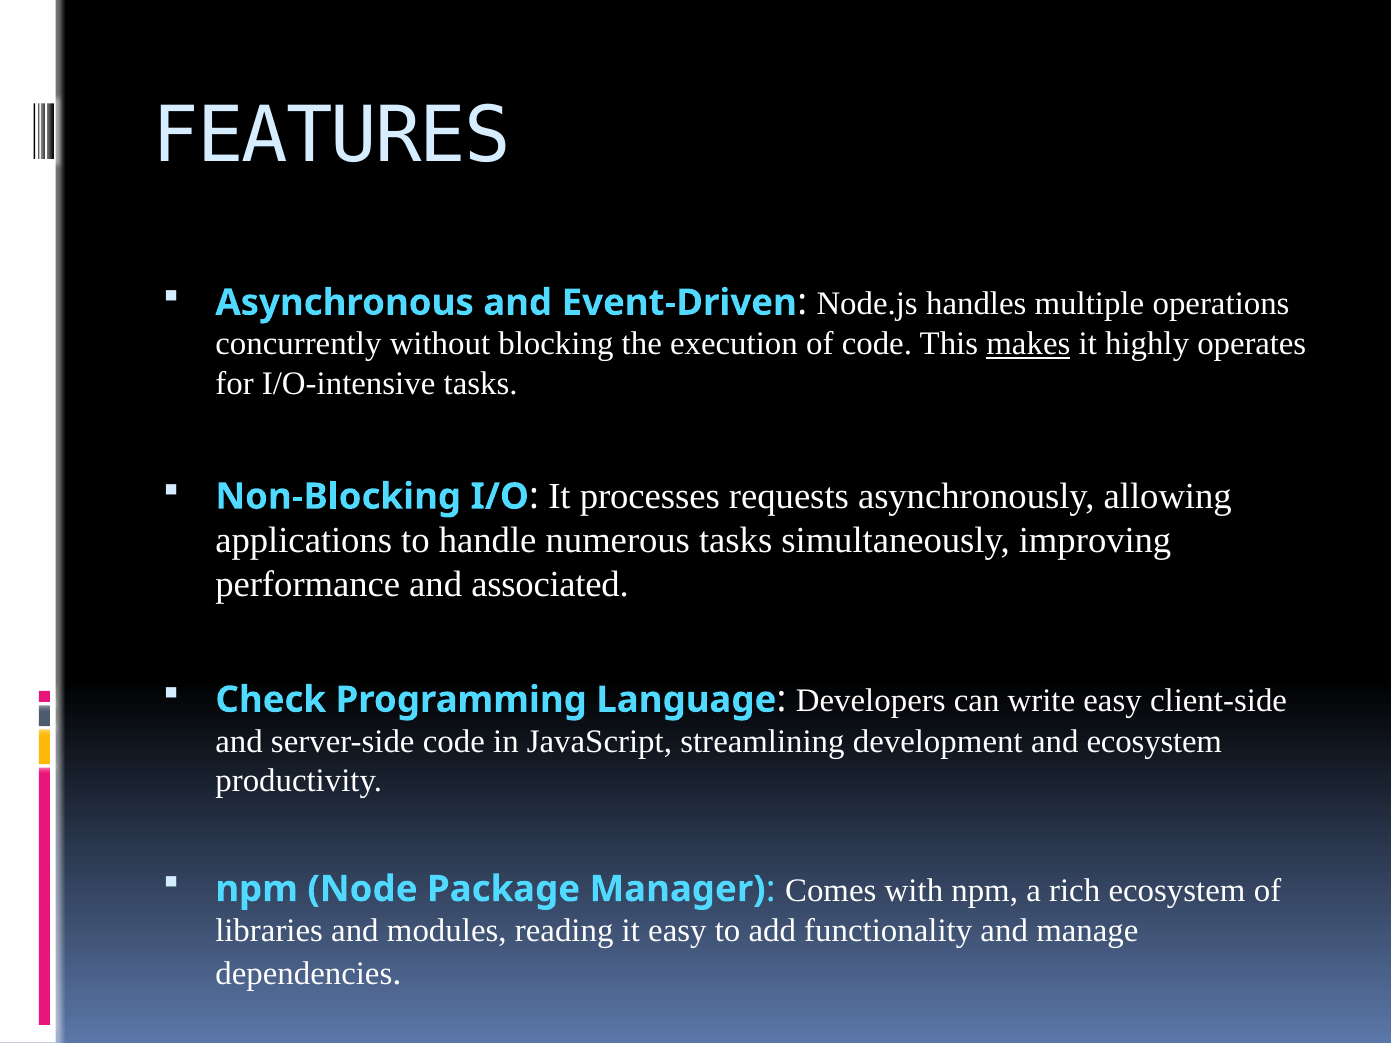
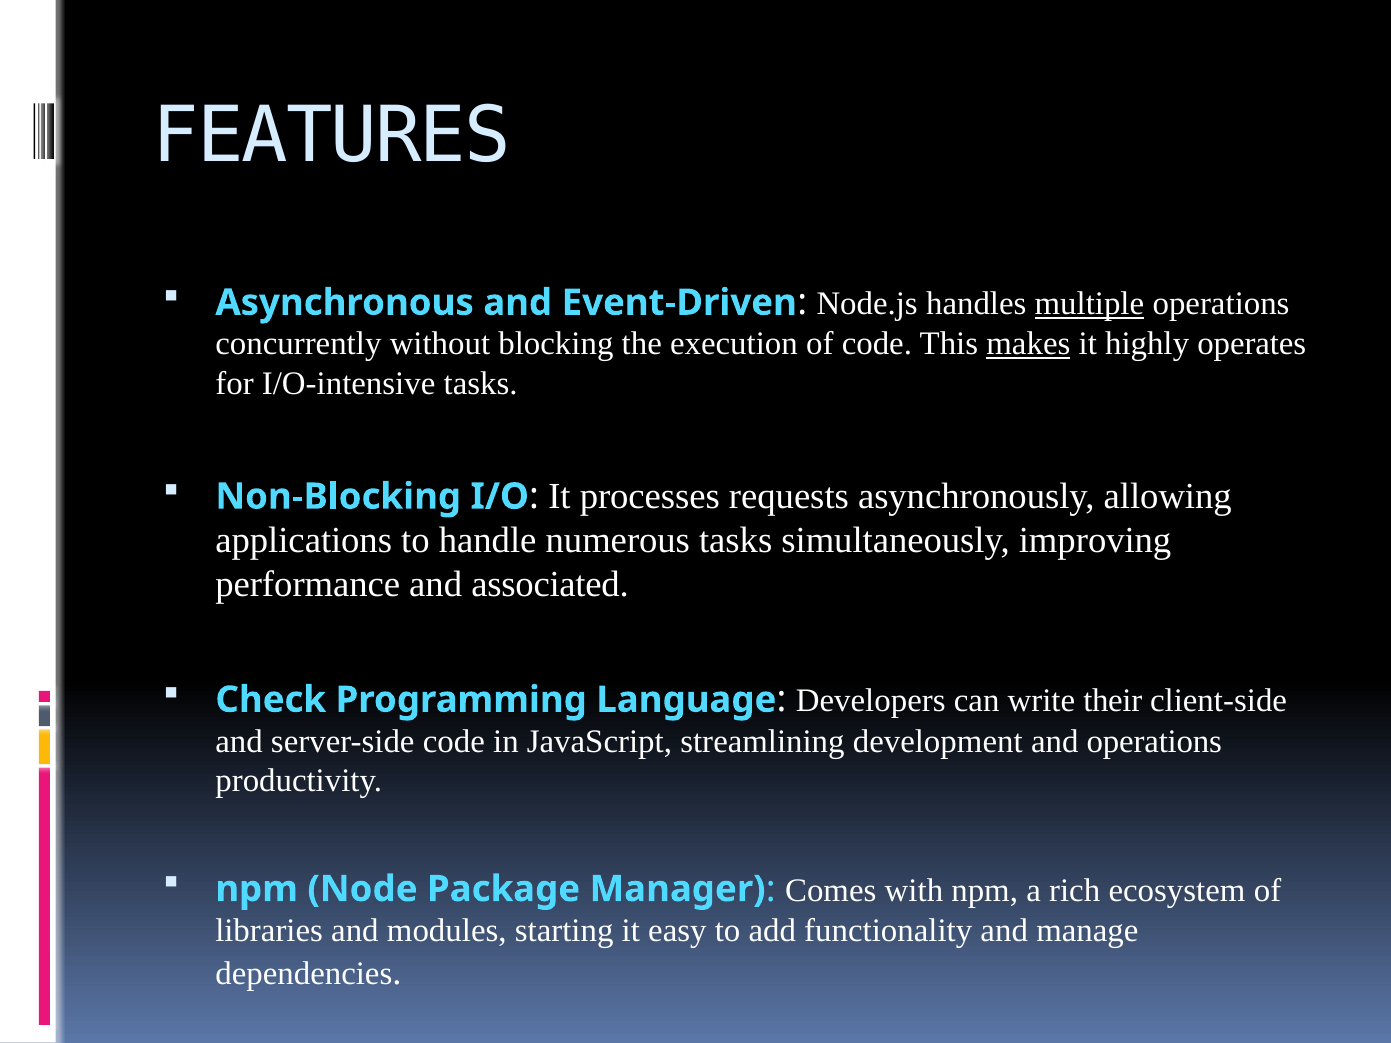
multiple underline: none -> present
write easy: easy -> their
and ecosystem: ecosystem -> operations
reading: reading -> starting
